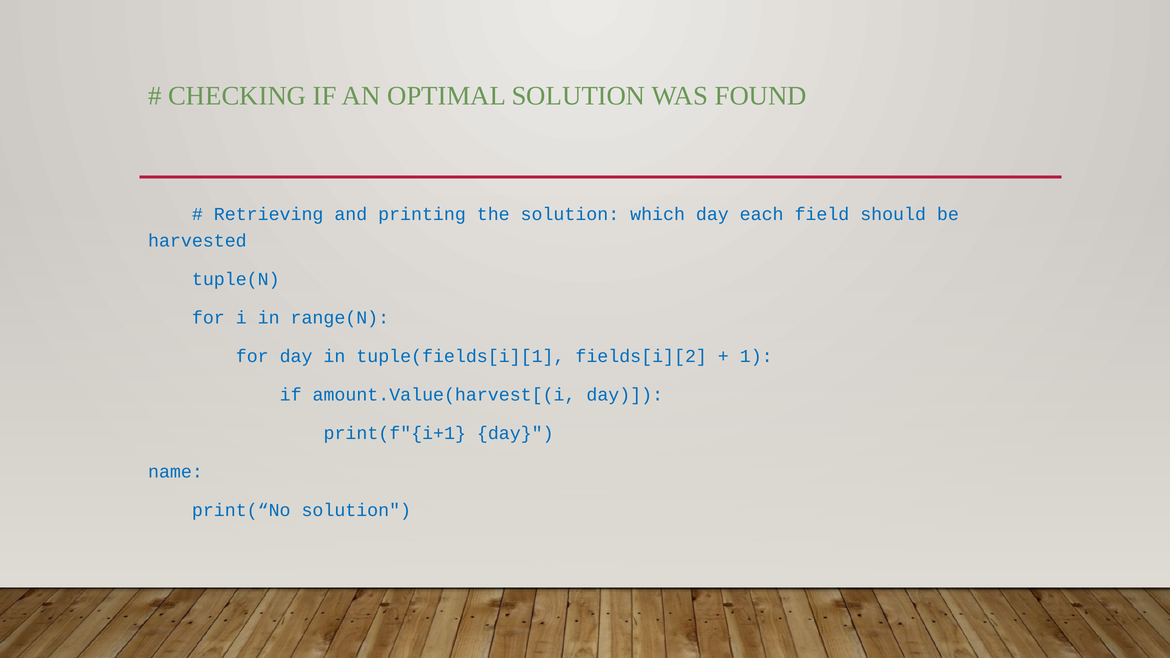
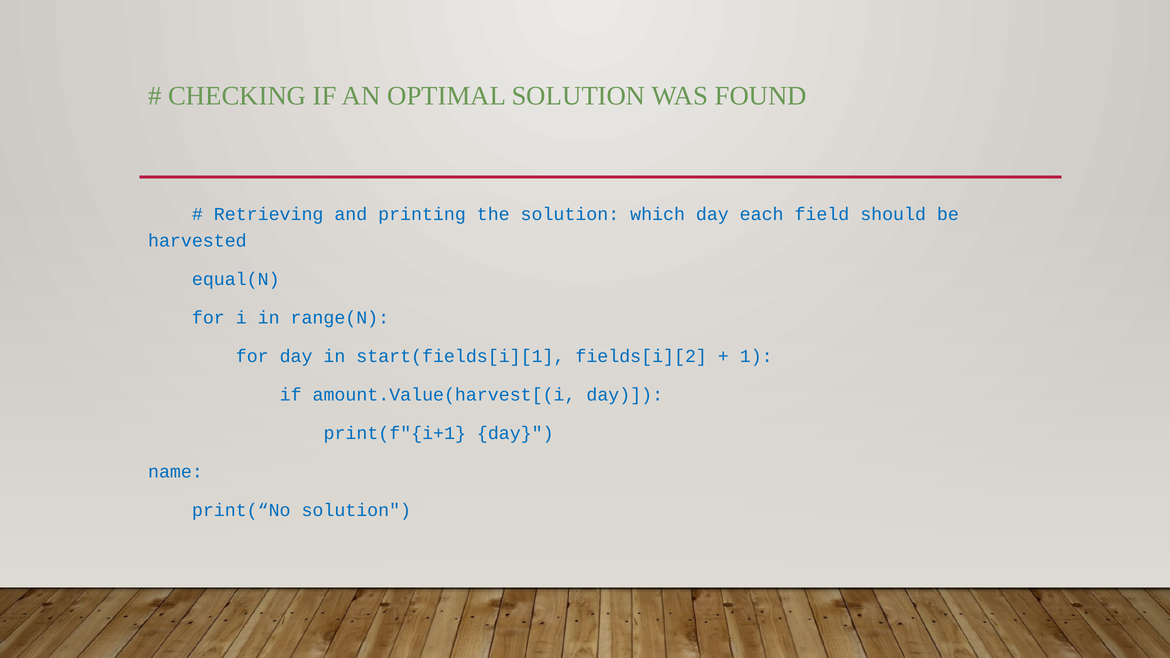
tuple(N: tuple(N -> equal(N
tuple(fields[i][1: tuple(fields[i][1 -> start(fields[i][1
